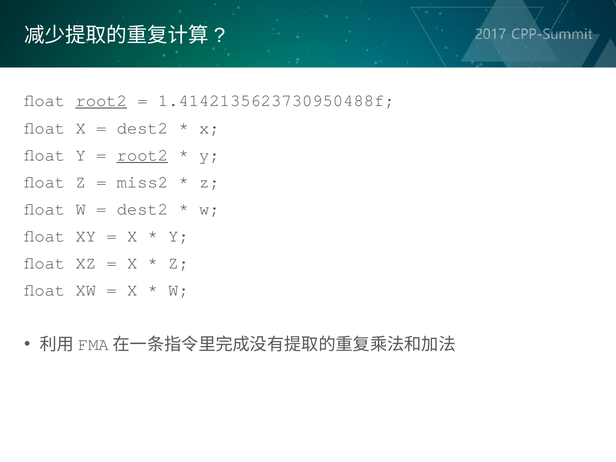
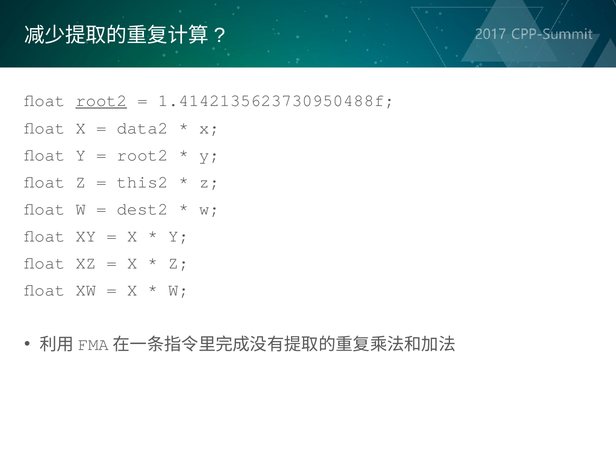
dest2 at (142, 128): dest2 -> data2
root2 at (142, 155) underline: present -> none
miss2: miss2 -> this2
